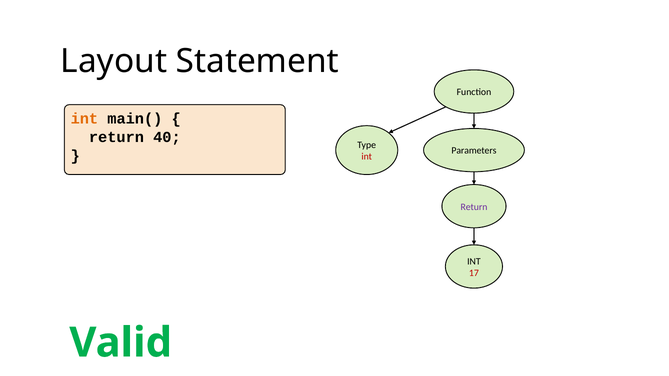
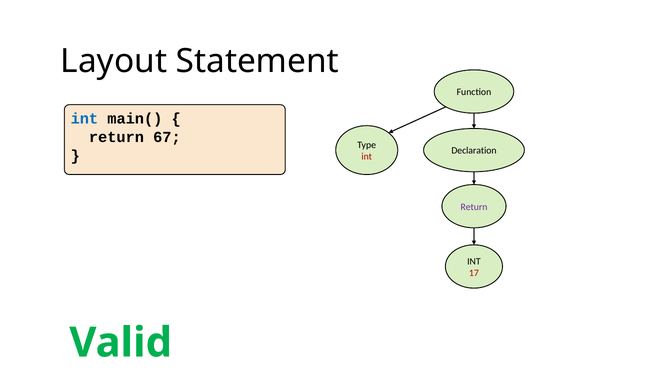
int at (84, 119) colour: orange -> blue
40: 40 -> 67
Parameters: Parameters -> Declaration
